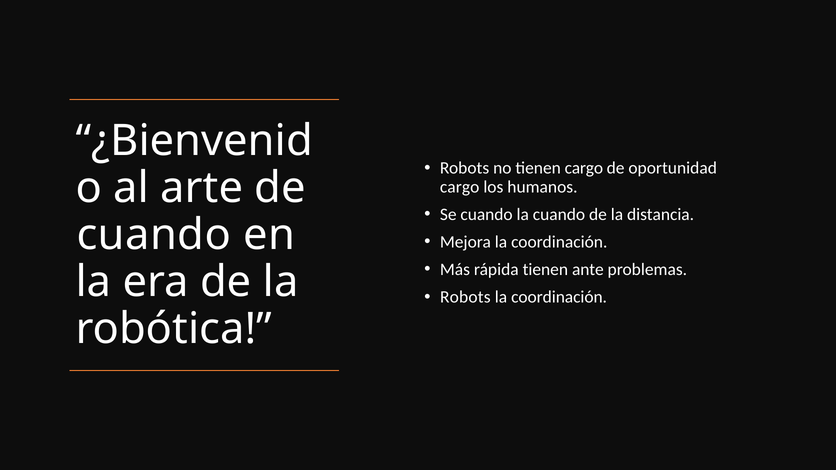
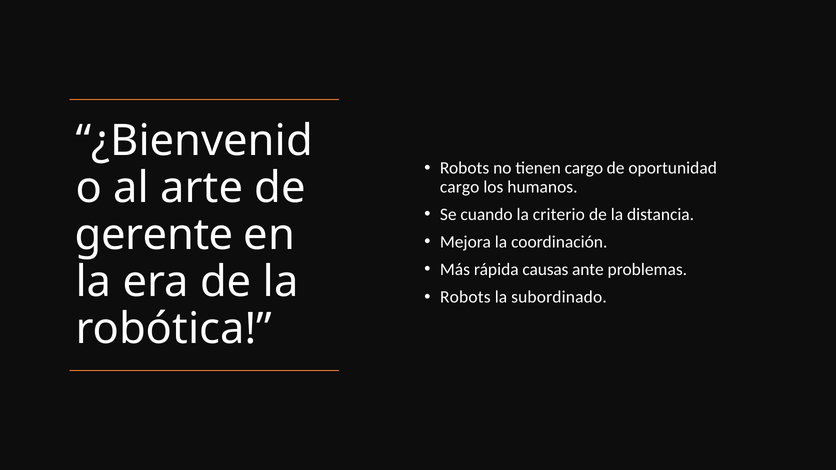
la cuando: cuando -> criterio
cuando at (154, 235): cuando -> gerente
rápida tienen: tienen -> causas
coordinación at (559, 297): coordinación -> subordinado
